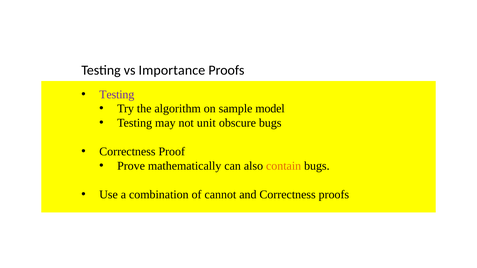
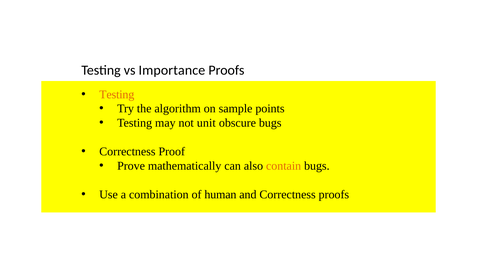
Testing at (117, 95) colour: purple -> orange
model: model -> points
cannot: cannot -> human
